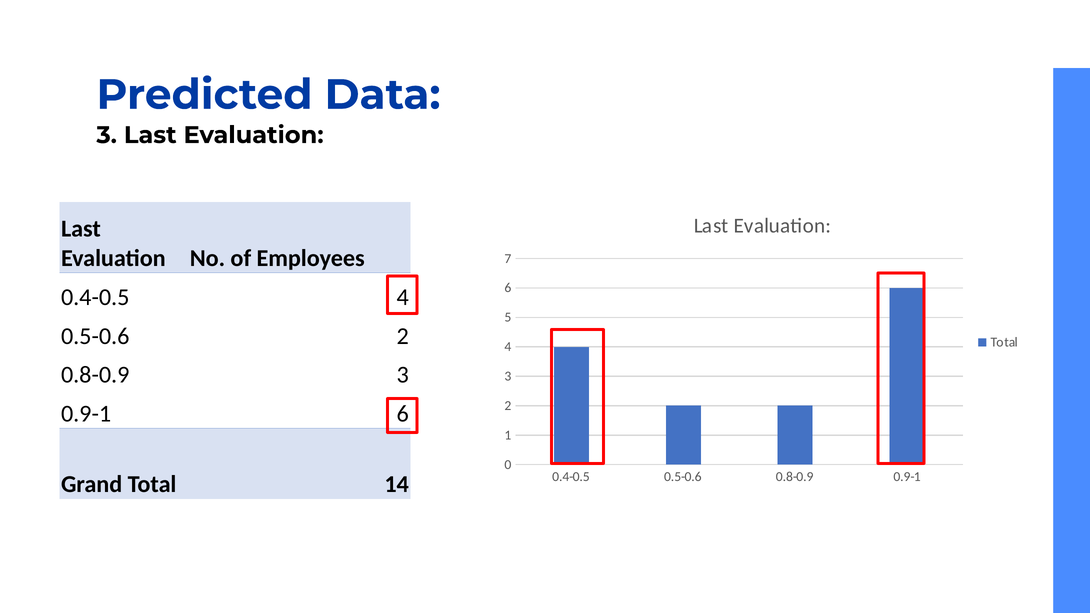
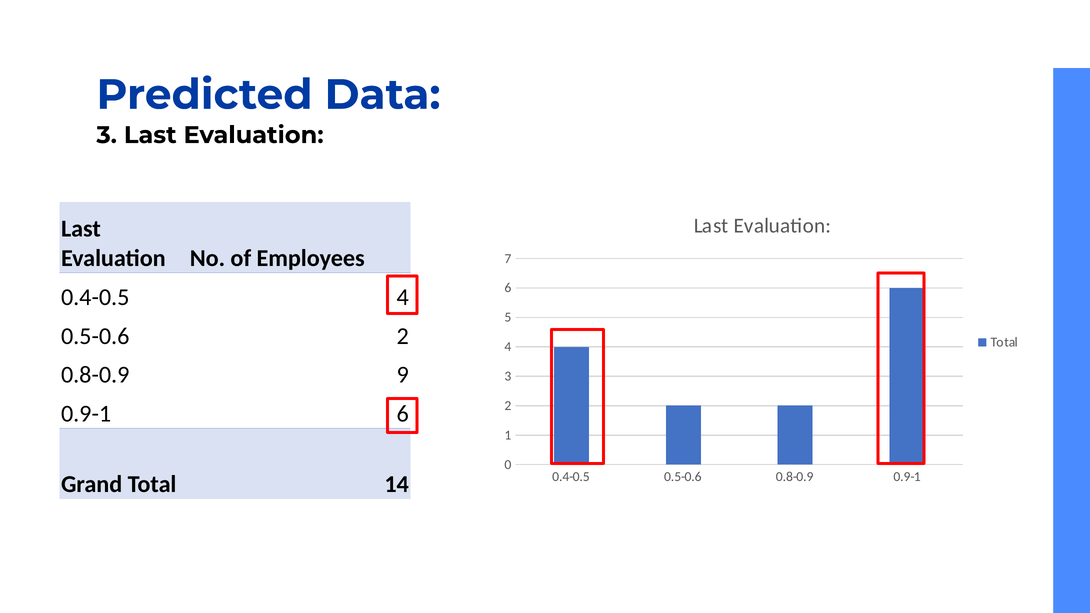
0.8-0.9 3: 3 -> 9
